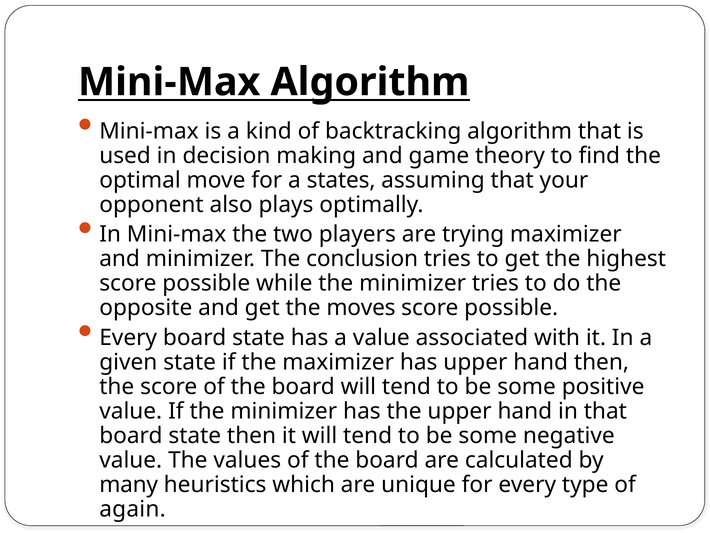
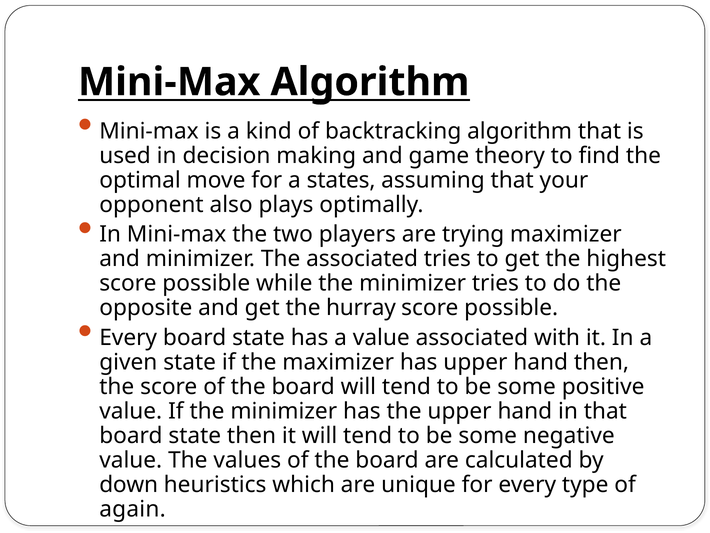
The conclusion: conclusion -> associated
moves: moves -> hurray
many: many -> down
